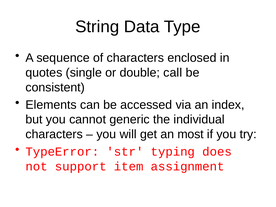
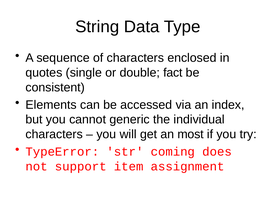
call: call -> fact
typing: typing -> coming
